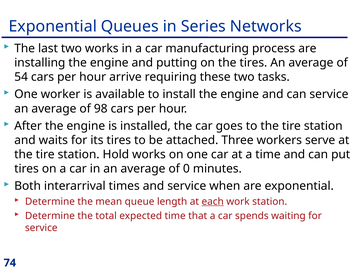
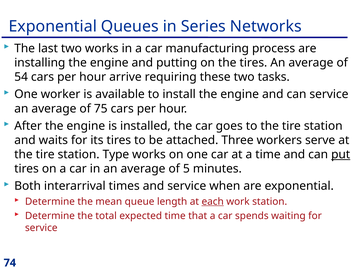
98: 98 -> 75
Hold: Hold -> Type
put underline: none -> present
0: 0 -> 5
